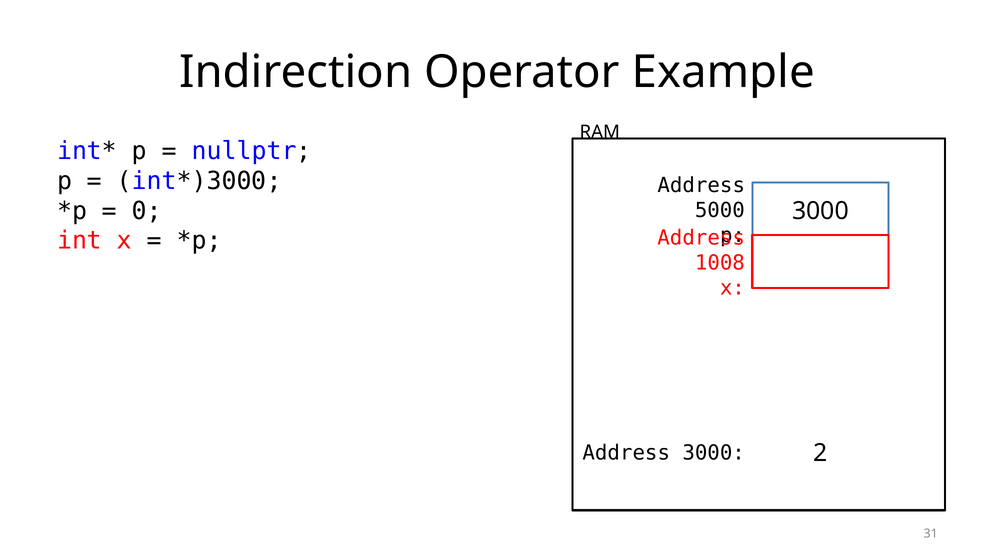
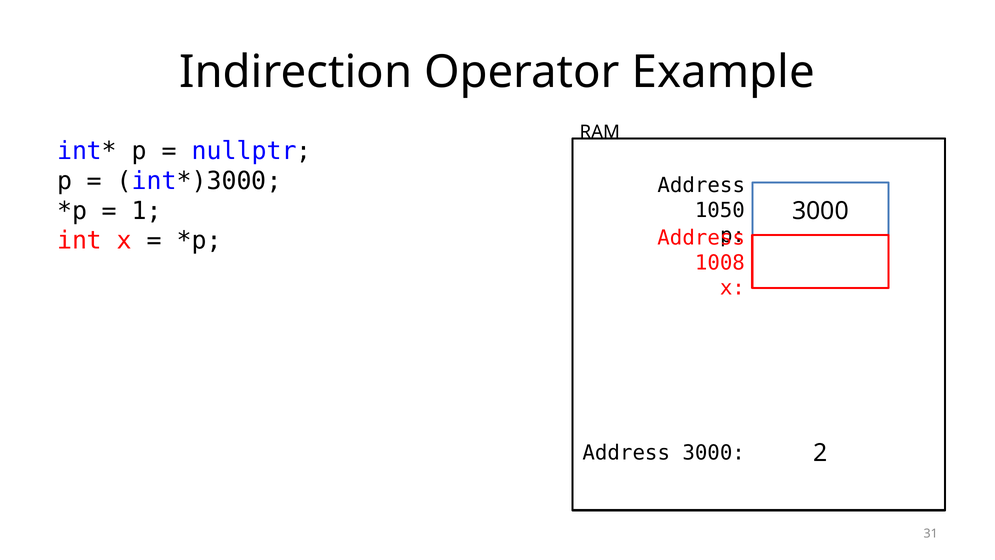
0: 0 -> 1
5000: 5000 -> 1050
